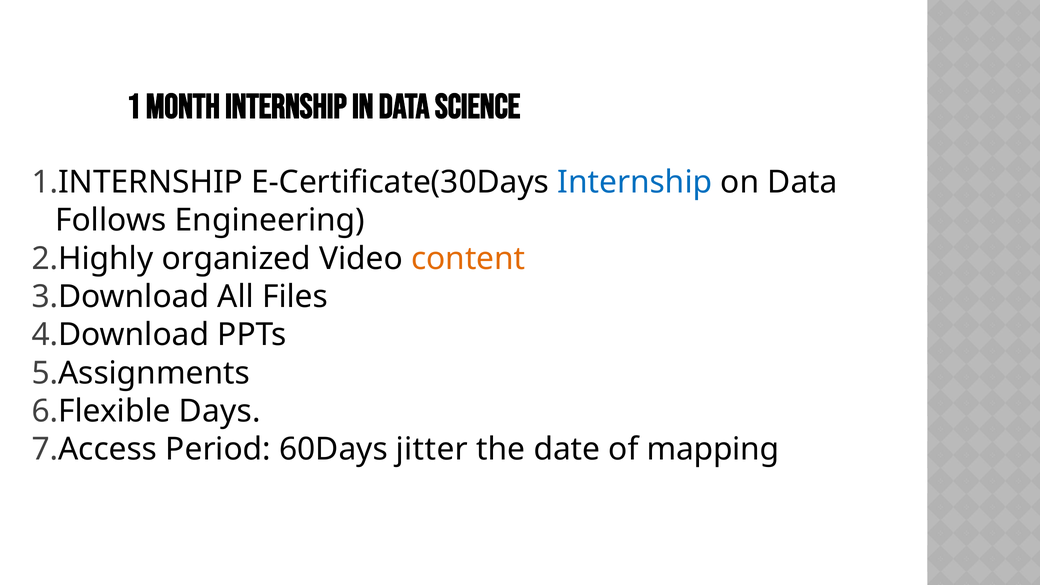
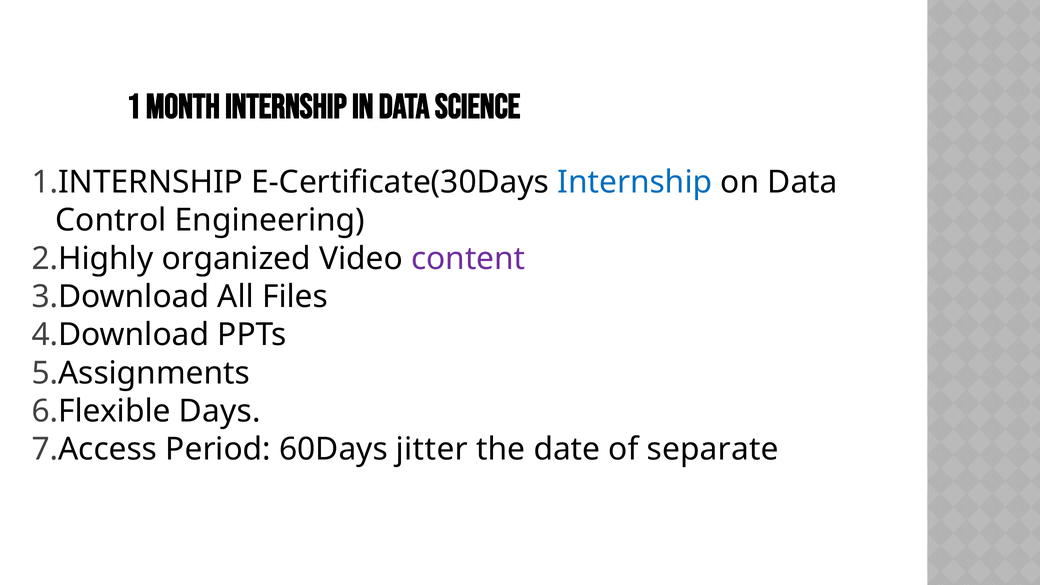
Follows: Follows -> Control
content colour: orange -> purple
mapping: mapping -> separate
